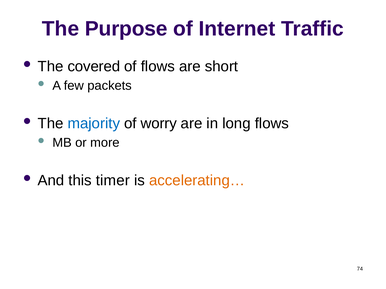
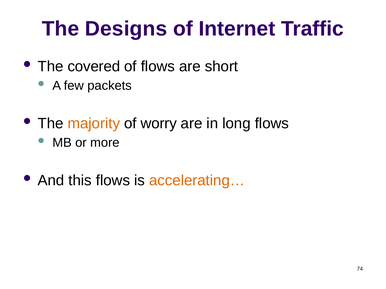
Purpose: Purpose -> Designs
majority colour: blue -> orange
this timer: timer -> flows
